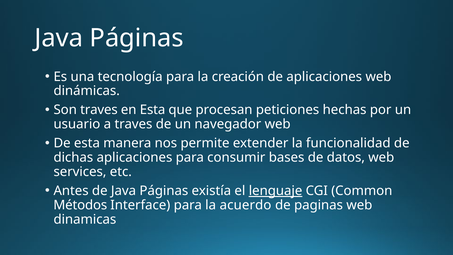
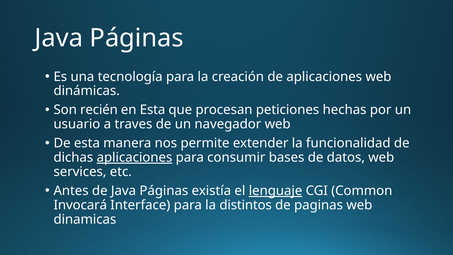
Son traves: traves -> recién
aplicaciones at (134, 157) underline: none -> present
Métodos: Métodos -> Invocará
acuerdo: acuerdo -> distintos
